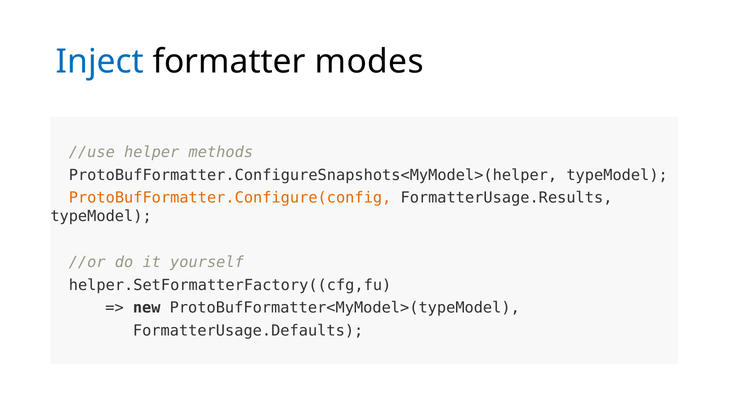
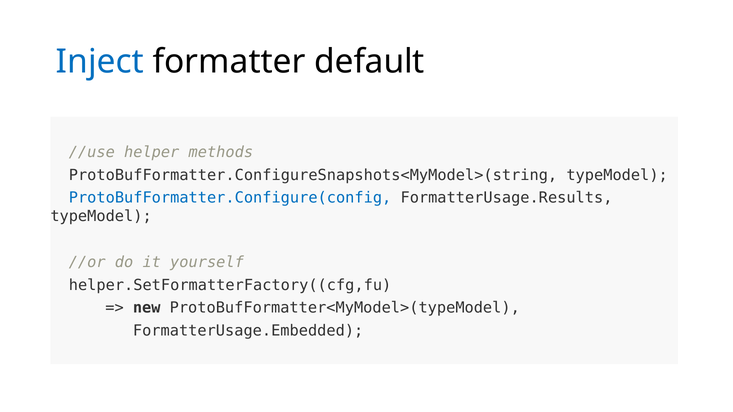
modes: modes -> default
ProtoBufFormatter.ConfigureSnapshots<MyModel>(helper: ProtoBufFormatter.ConfigureSnapshots<MyModel>(helper -> ProtoBufFormatter.ConfigureSnapshots<MyModel>(string
ProtoBufFormatter.Configure(config colour: orange -> blue
FormatterUsage.Defaults: FormatterUsage.Defaults -> FormatterUsage.Embedded
